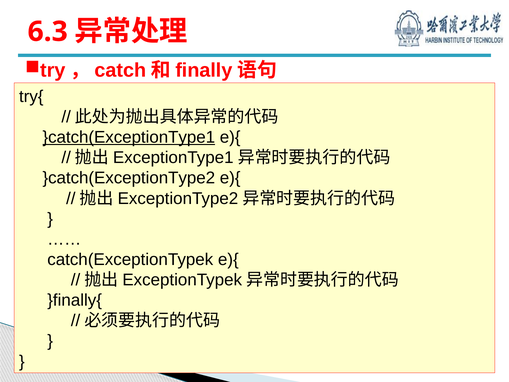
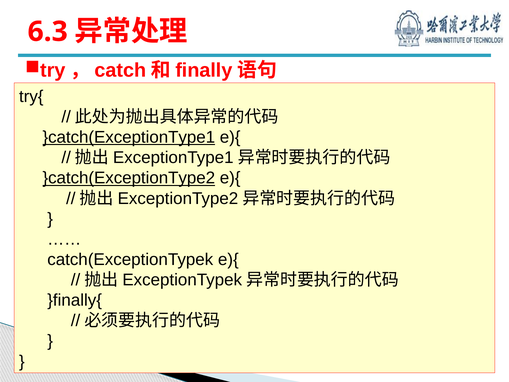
}catch(ExceptionType2 underline: none -> present
